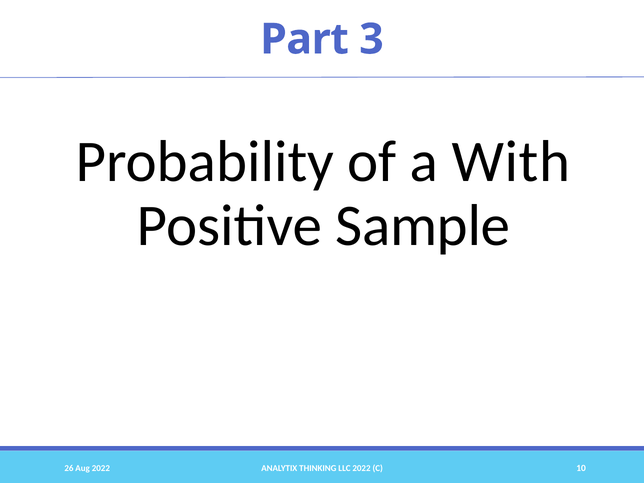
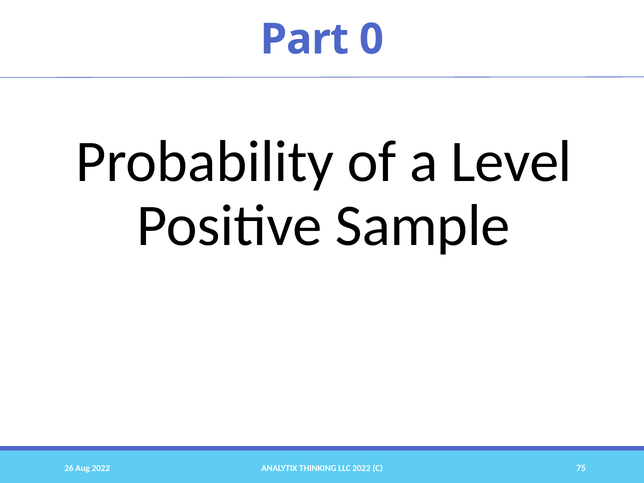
3: 3 -> 0
With: With -> Level
10: 10 -> 75
